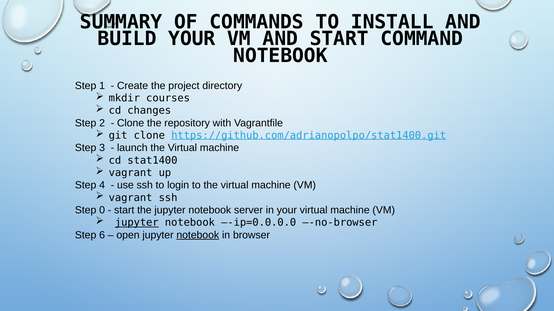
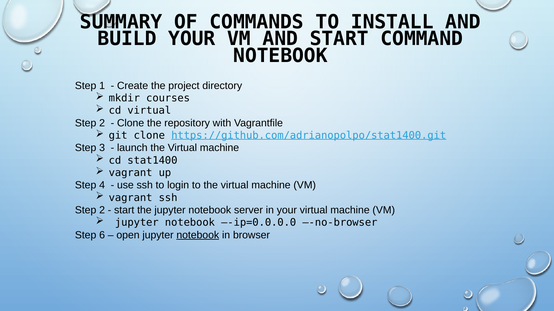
cd changes: changes -> virtual
0 at (102, 210): 0 -> 2
jupyter at (137, 223) underline: present -> none
